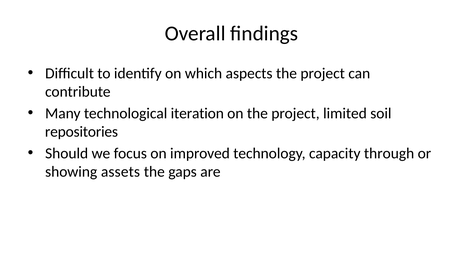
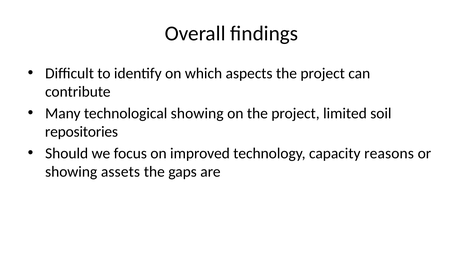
technological iteration: iteration -> showing
through: through -> reasons
